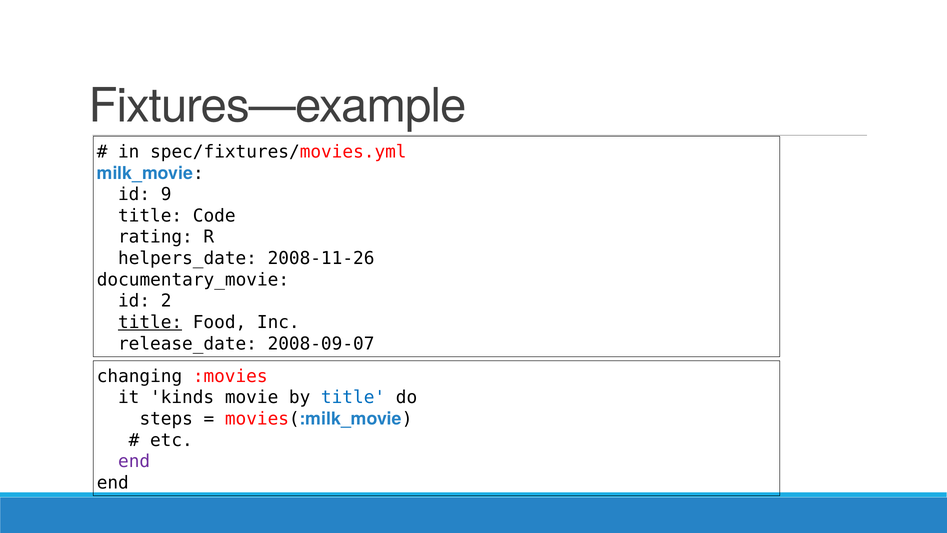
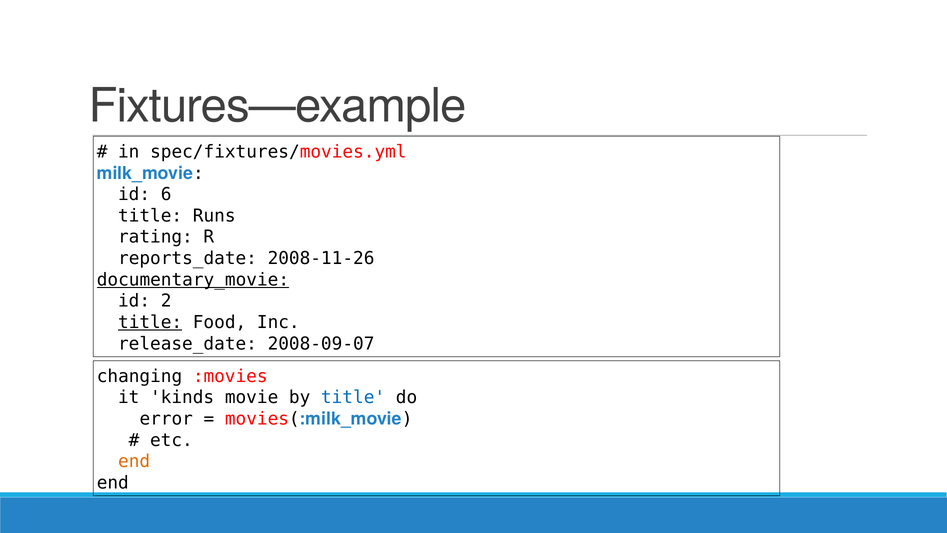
9: 9 -> 6
Code: Code -> Runs
helpers_date: helpers_date -> reports_date
documentary_movie underline: none -> present
steps: steps -> error
end at (134, 461) colour: purple -> orange
